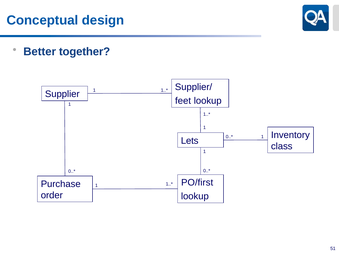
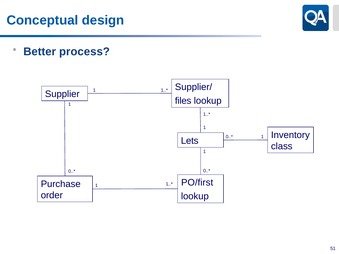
together: together -> process
feet: feet -> files
